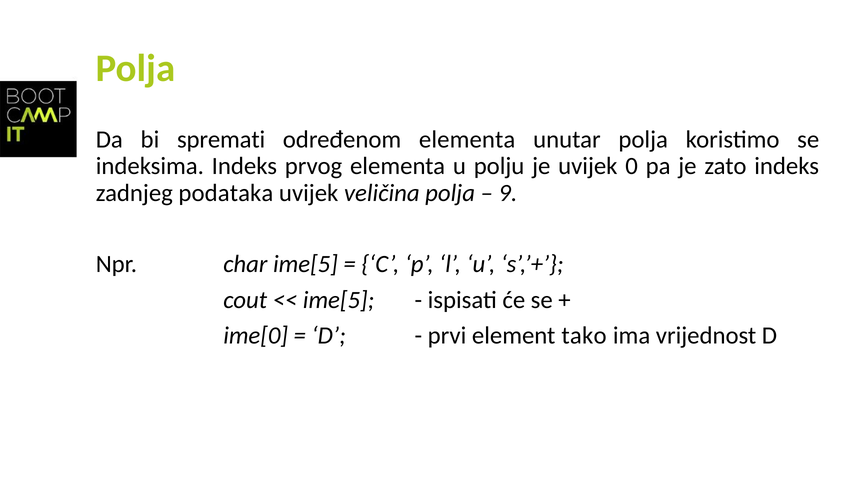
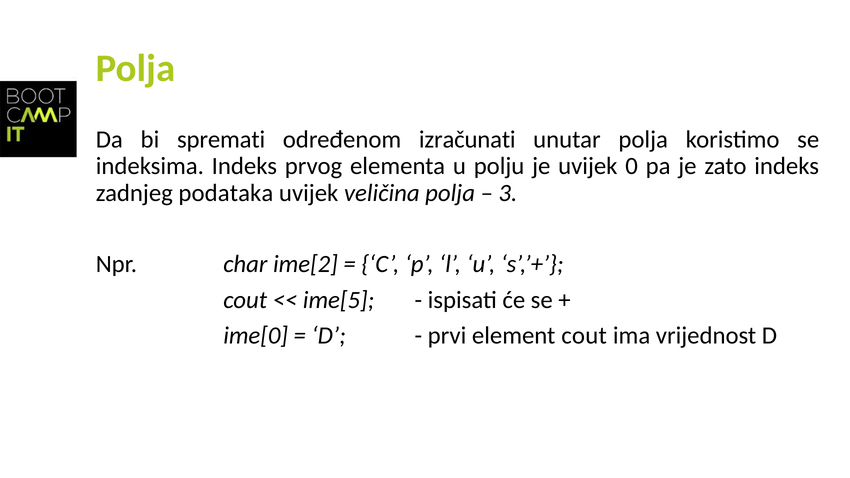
određenom elementa: elementa -> izračunati
9: 9 -> 3
char ime[5: ime[5 -> ime[2
element tako: tako -> cout
